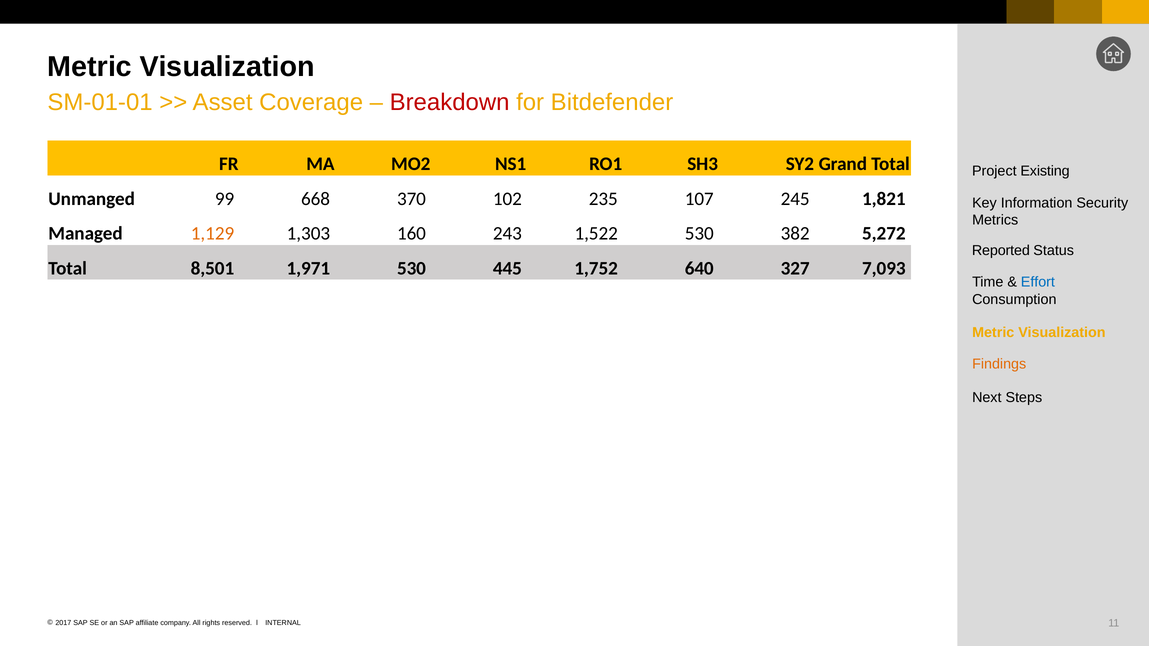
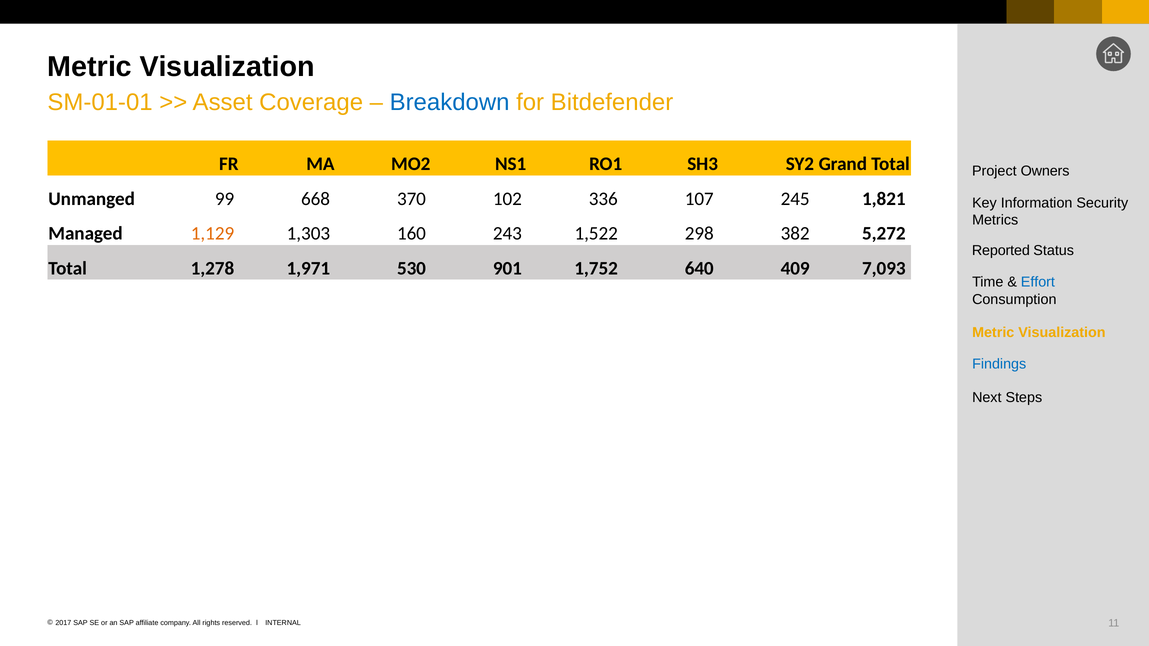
Breakdown colour: red -> blue
Existing: Existing -> Owners
235: 235 -> 336
1,522 530: 530 -> 298
8,501: 8,501 -> 1,278
445: 445 -> 901
327: 327 -> 409
Findings colour: orange -> blue
